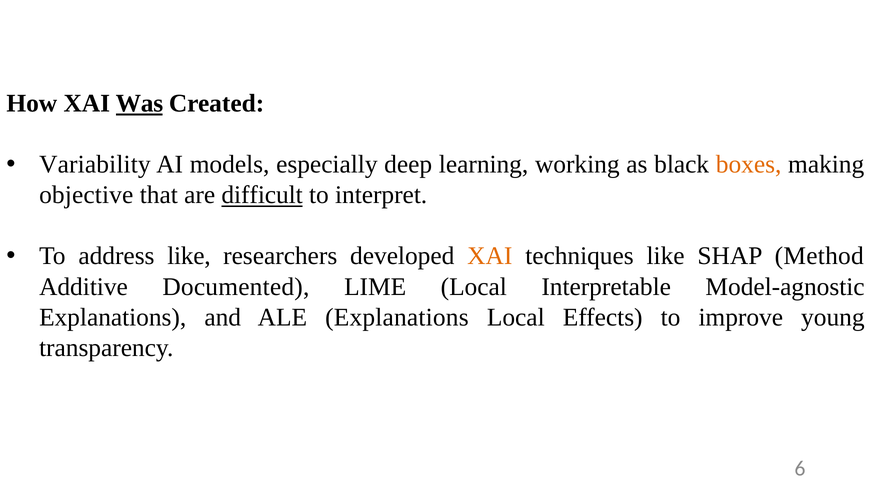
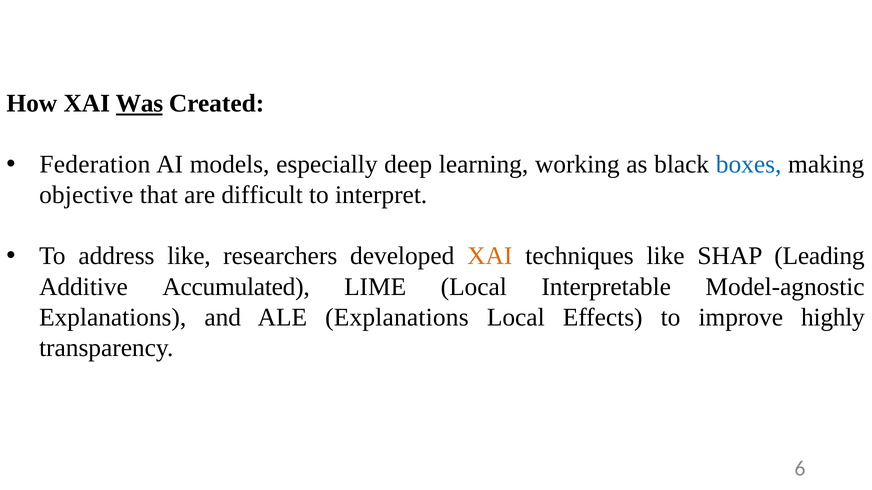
Variability: Variability -> Federation
boxes colour: orange -> blue
difficult underline: present -> none
Method: Method -> Leading
Documented: Documented -> Accumulated
young: young -> highly
